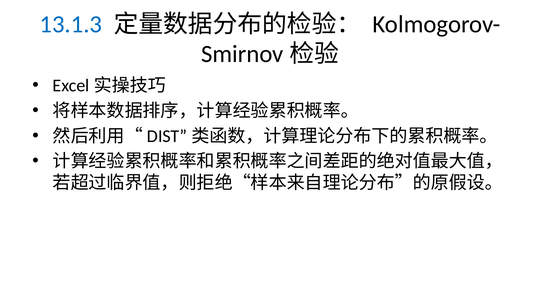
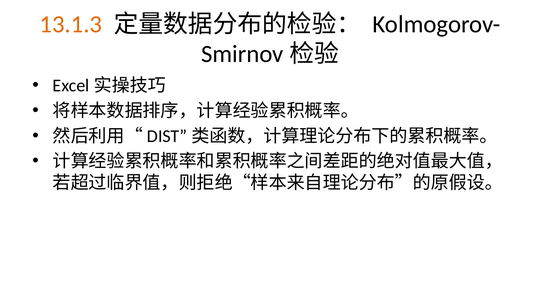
13.1.3 colour: blue -> orange
